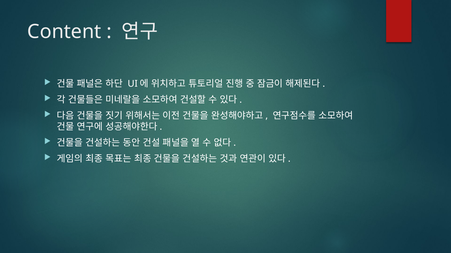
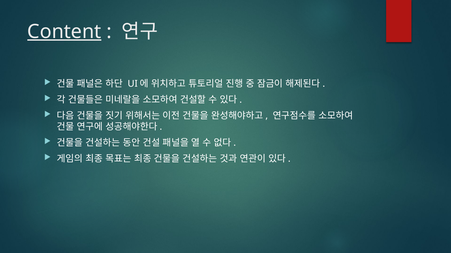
Content underline: none -> present
